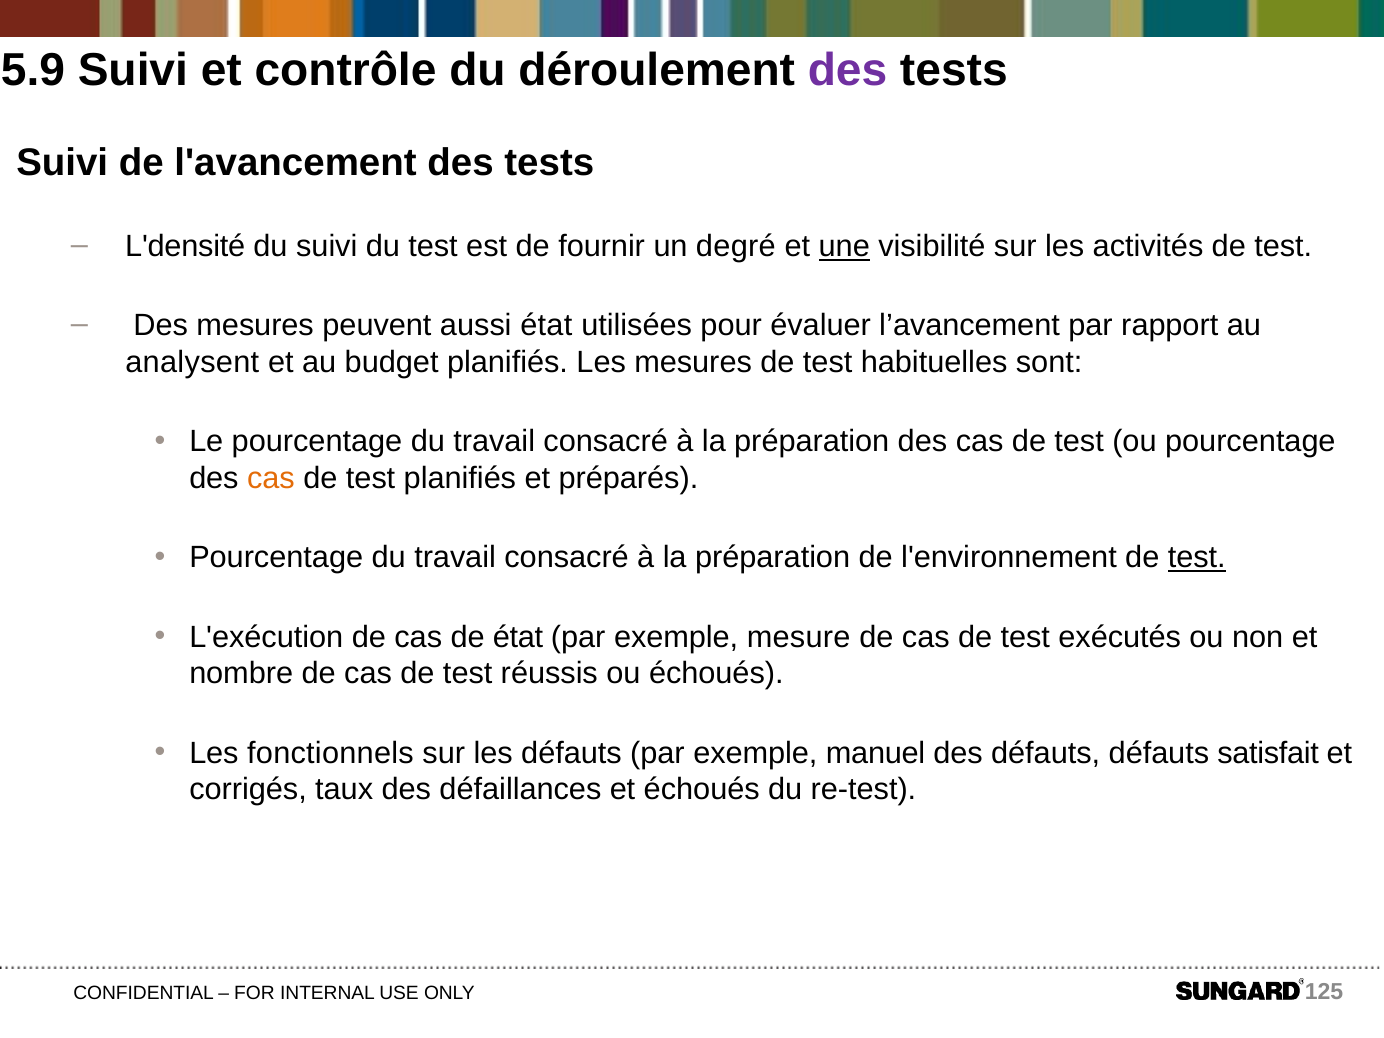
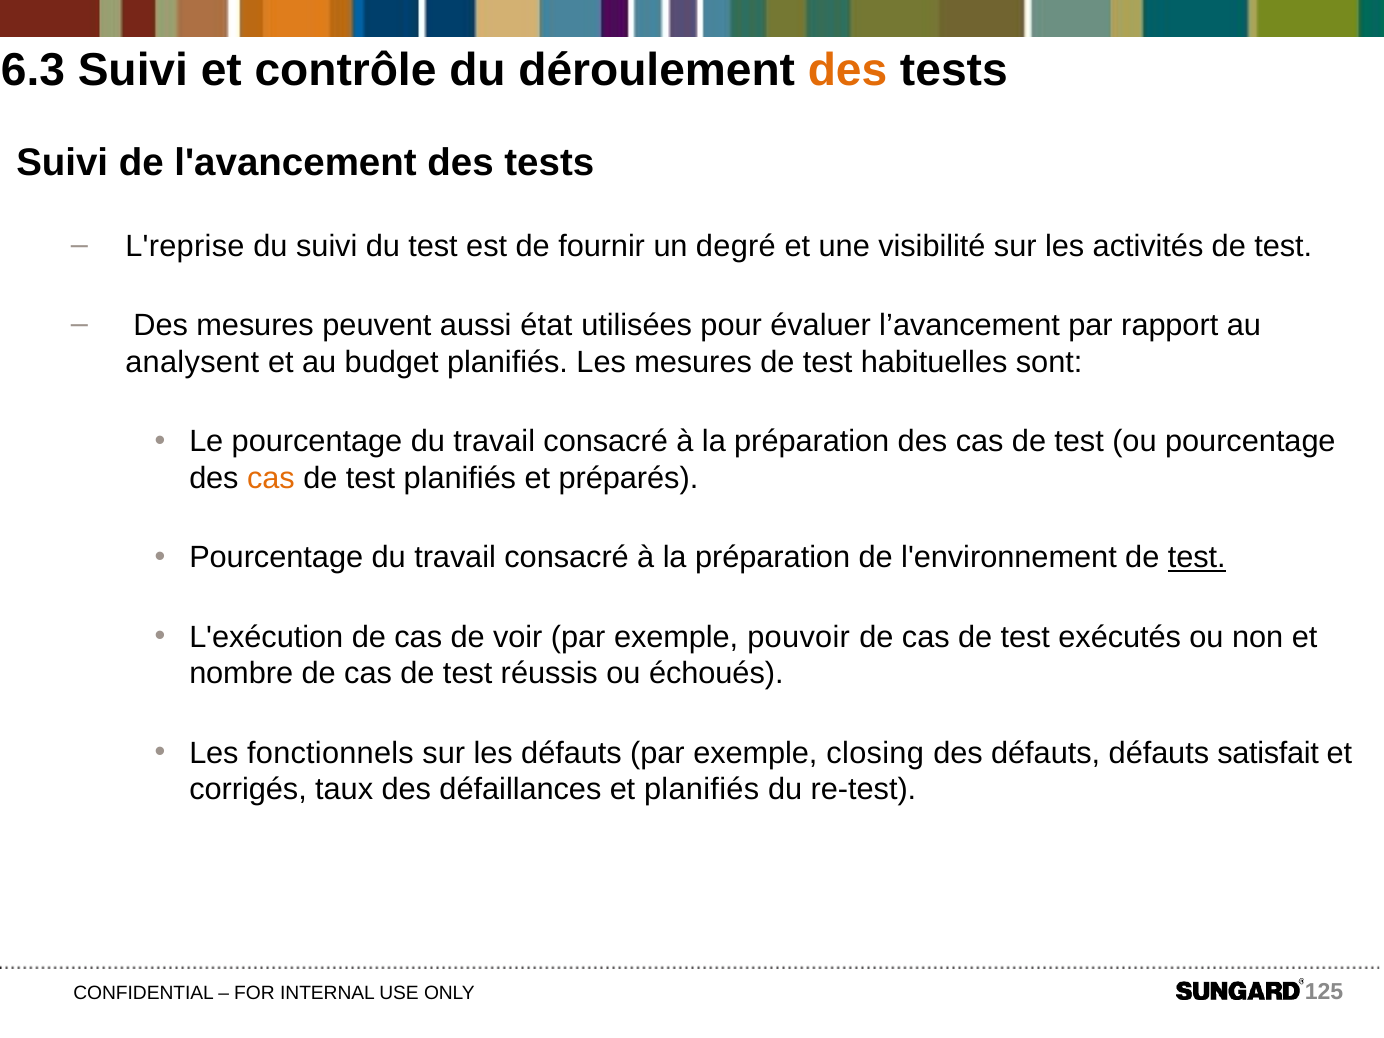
5.9: 5.9 -> 6.3
des at (848, 70) colour: purple -> orange
L'densité: L'densité -> L'reprise
une underline: present -> none
de état: état -> voir
mesure: mesure -> pouvoir
manuel: manuel -> closing
et échoués: échoués -> planifiés
